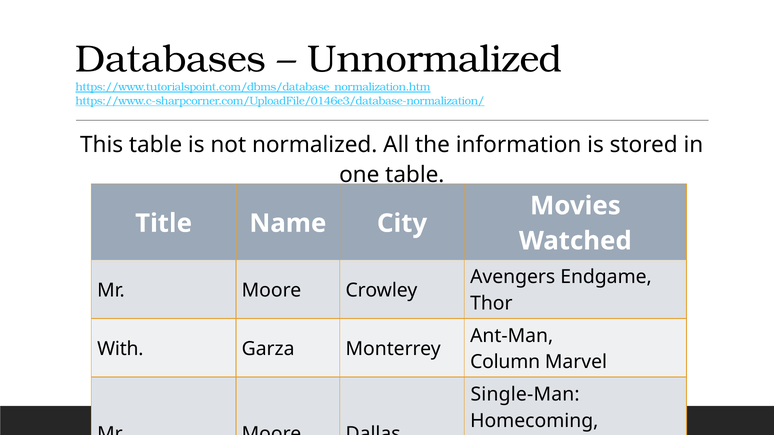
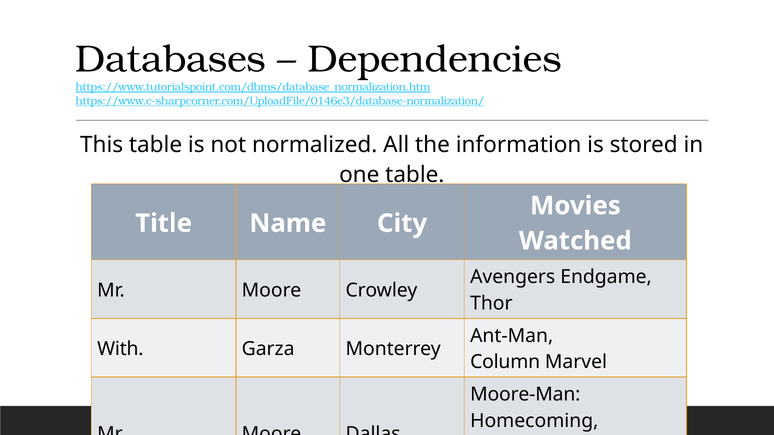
Unnormalized: Unnormalized -> Dependencies
Single-Man: Single-Man -> Moore-Man
